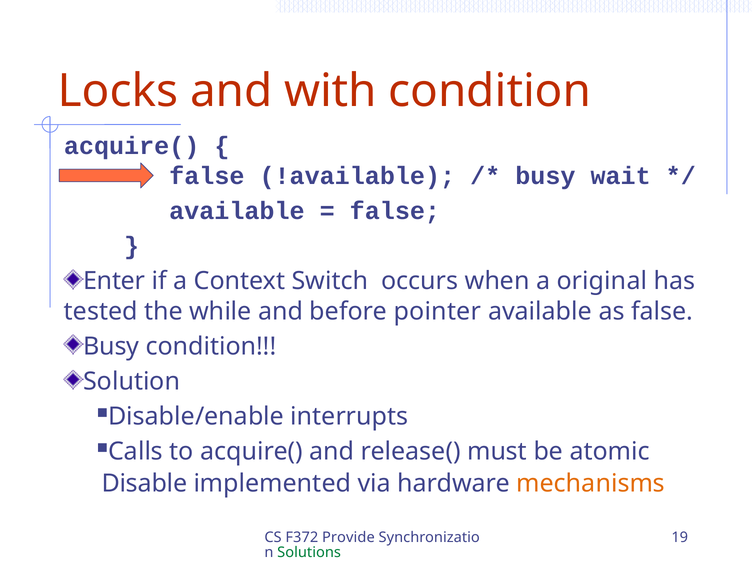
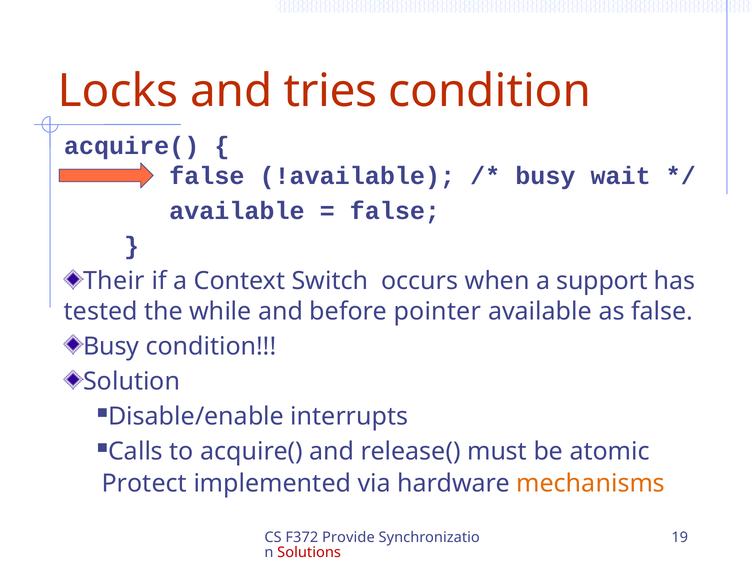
with: with -> tries
Enter: Enter -> Their
original: original -> support
Disable: Disable -> Protect
Solutions colour: green -> red
